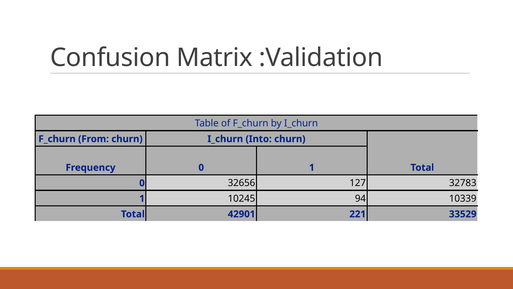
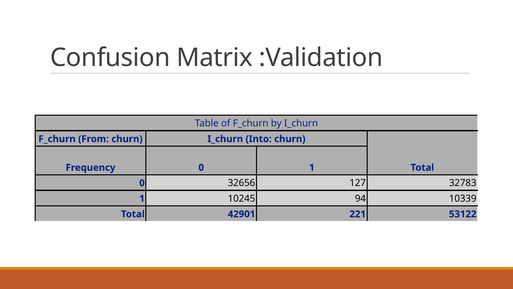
33529: 33529 -> 53122
